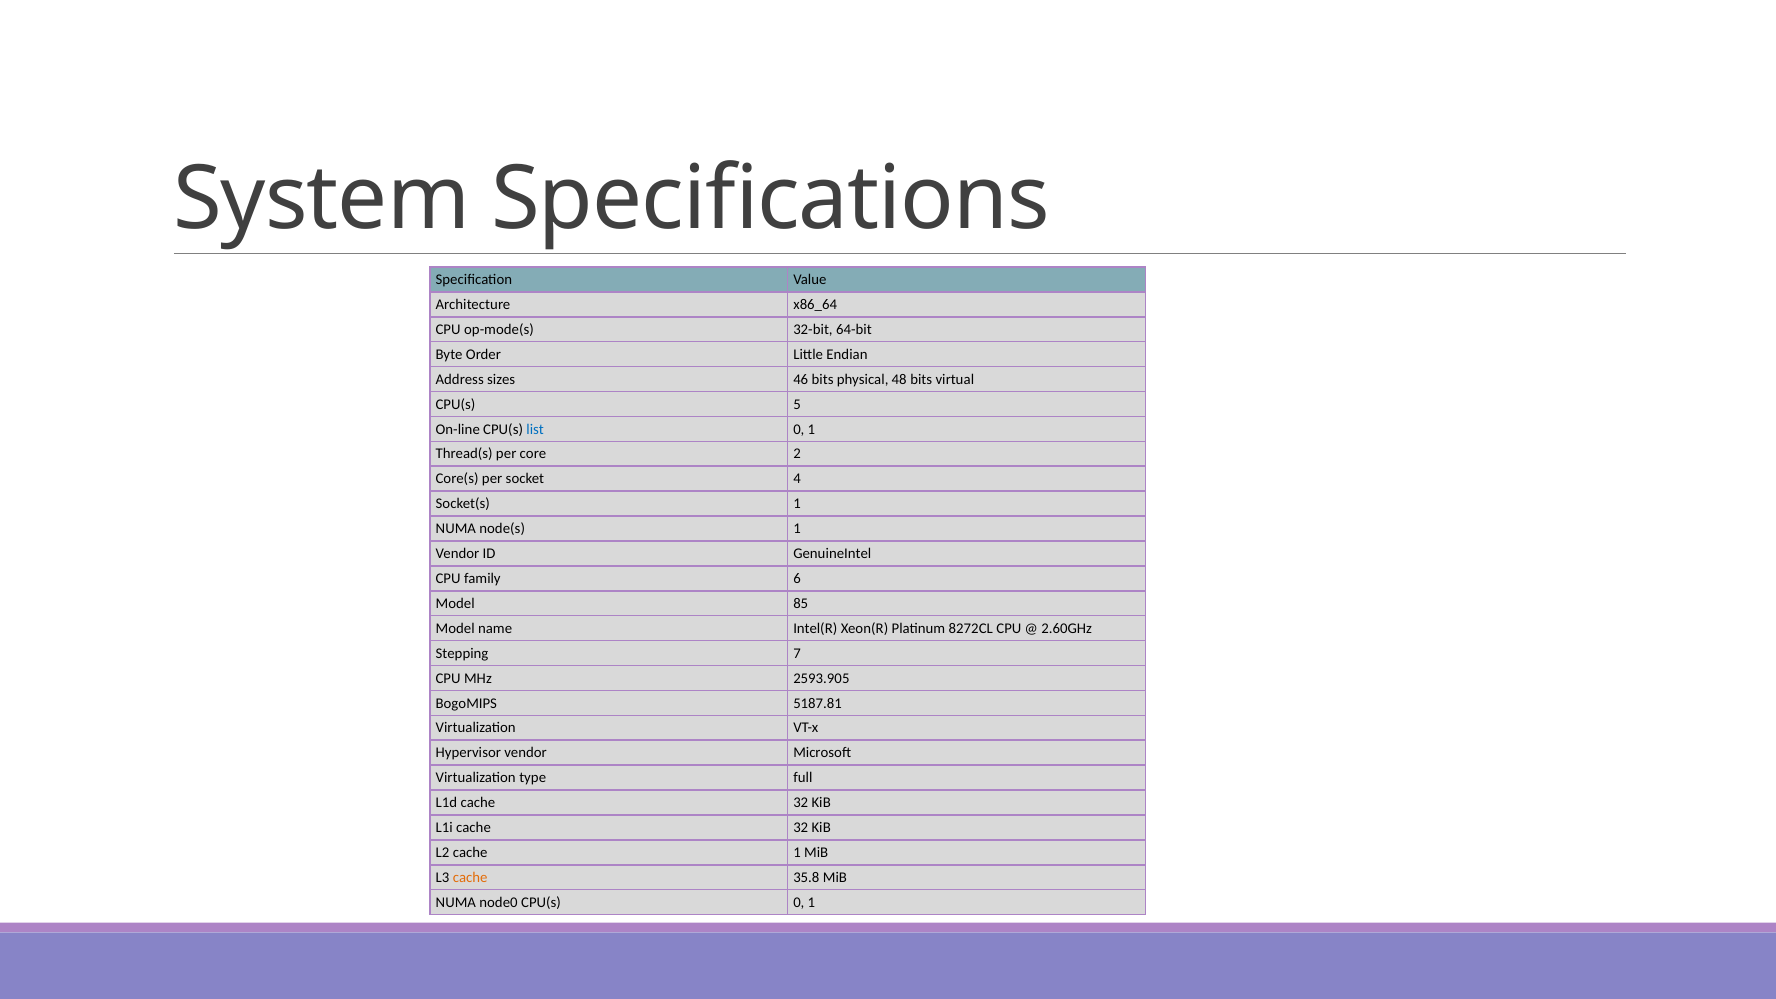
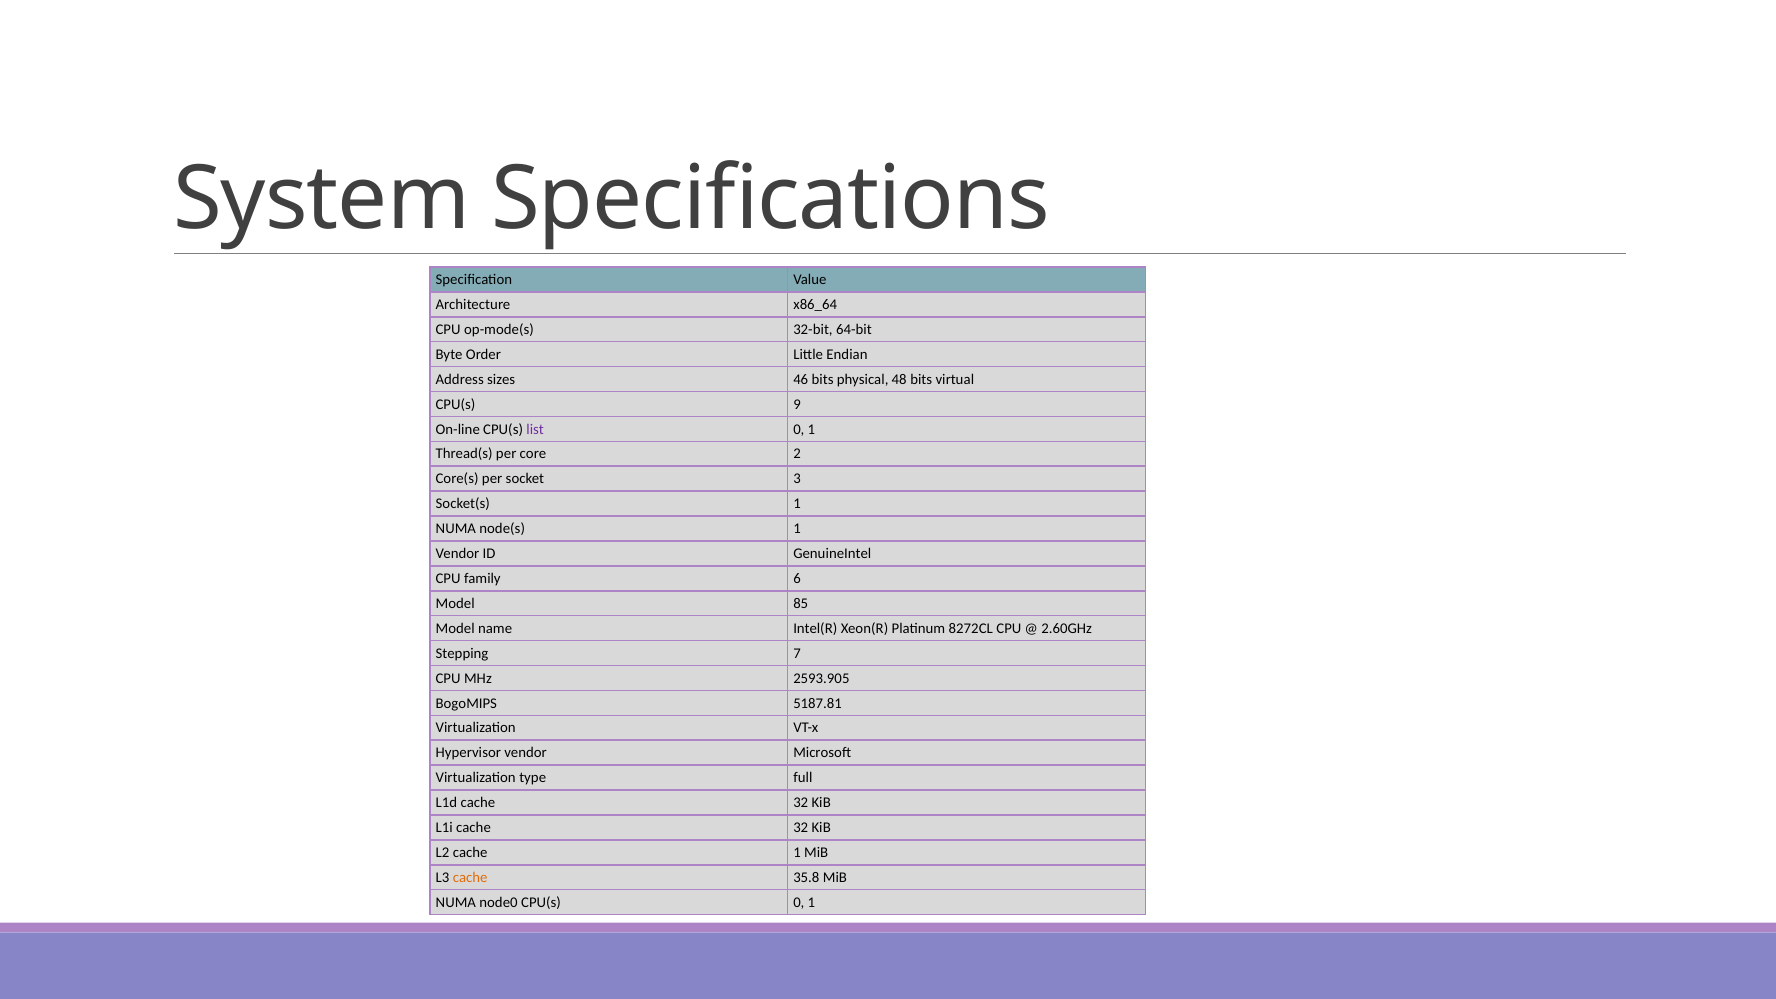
5: 5 -> 9
list colour: blue -> purple
4: 4 -> 3
